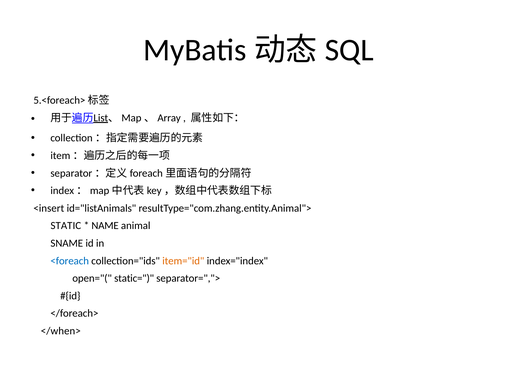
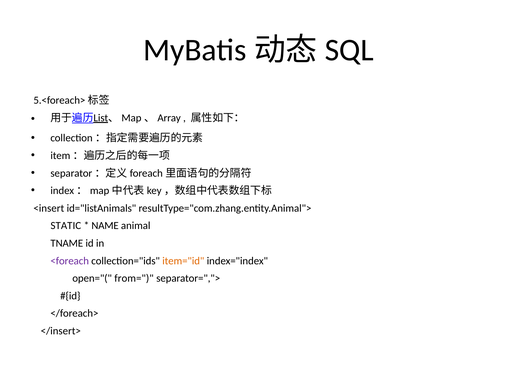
SNAME: SNAME -> TNAME
<foreach colour: blue -> purple
static=: static= -> from=
</when>: </when> -> </insert>
